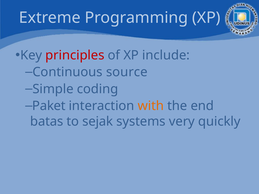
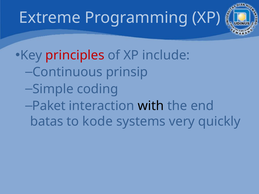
source: source -> prinsip
with colour: orange -> black
sejak: sejak -> kode
